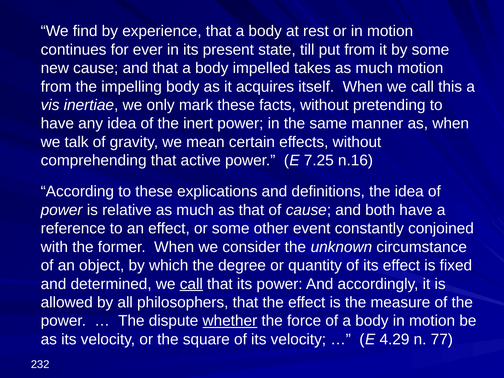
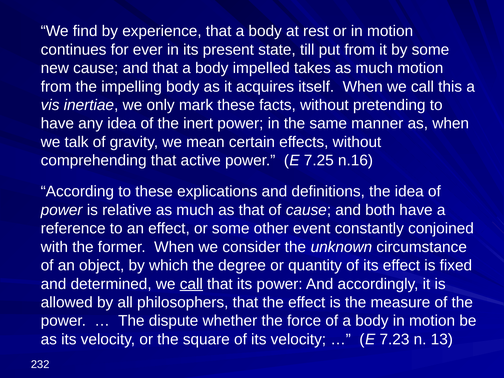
whether underline: present -> none
4.29: 4.29 -> 7.23
77: 77 -> 13
